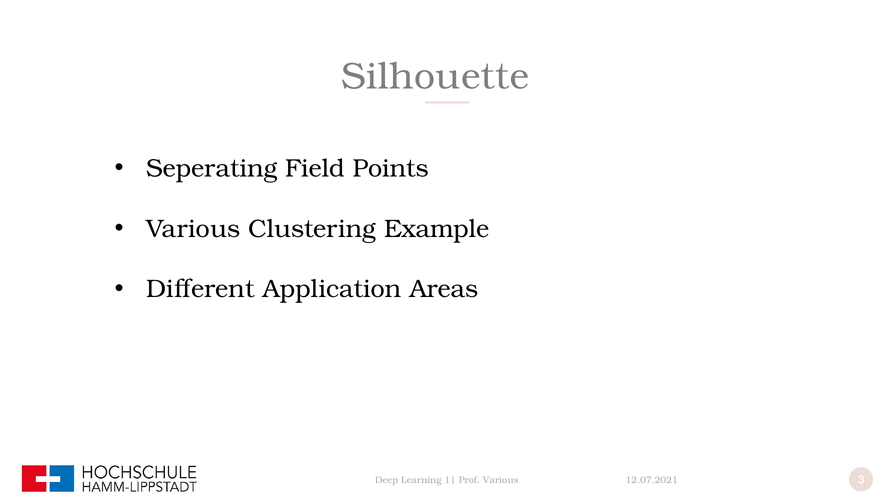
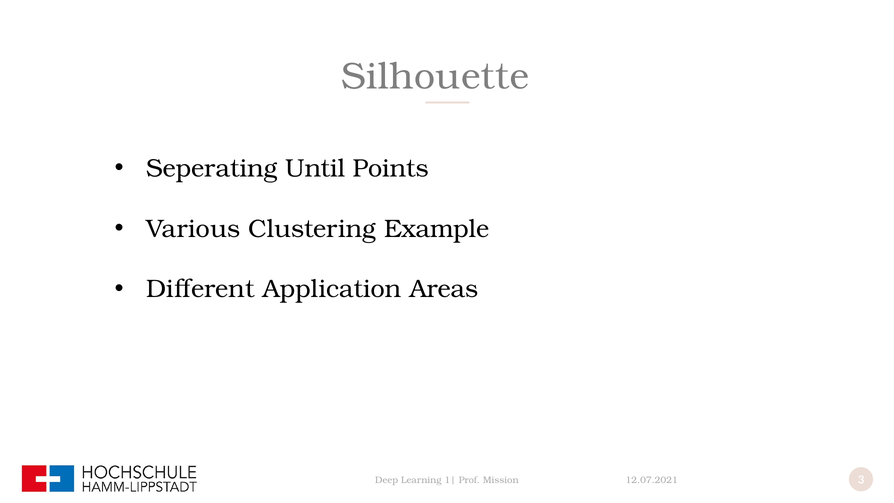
Field: Field -> Until
Prof Various: Various -> Mission
